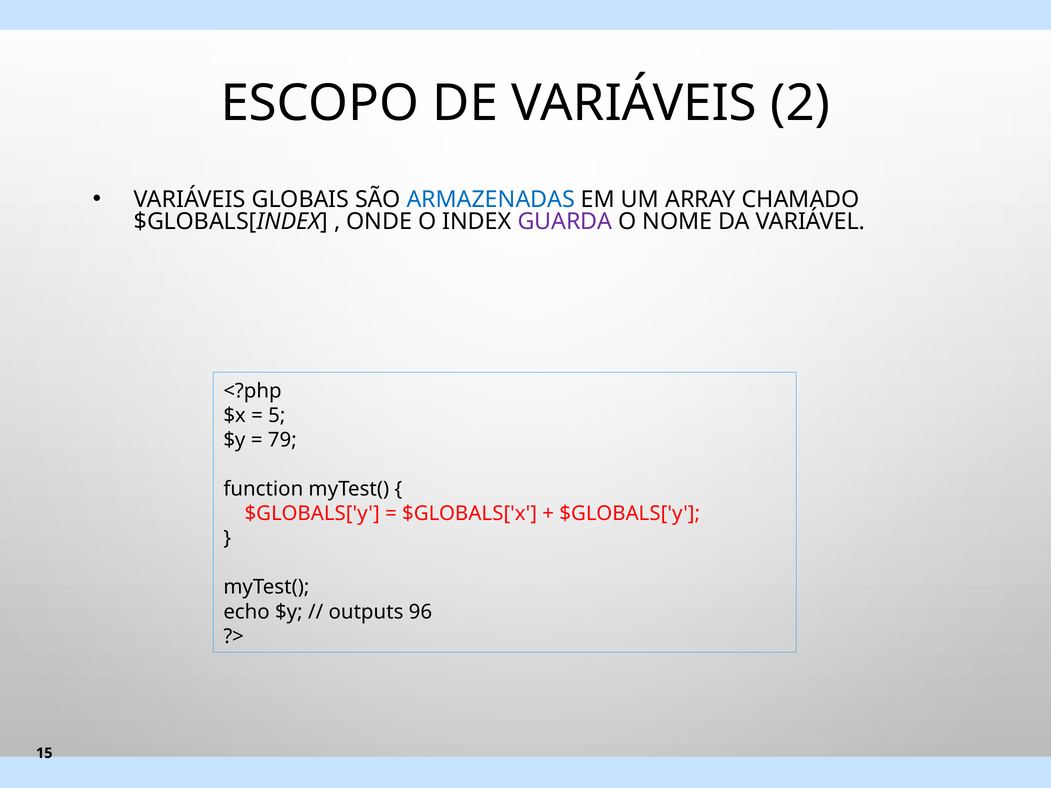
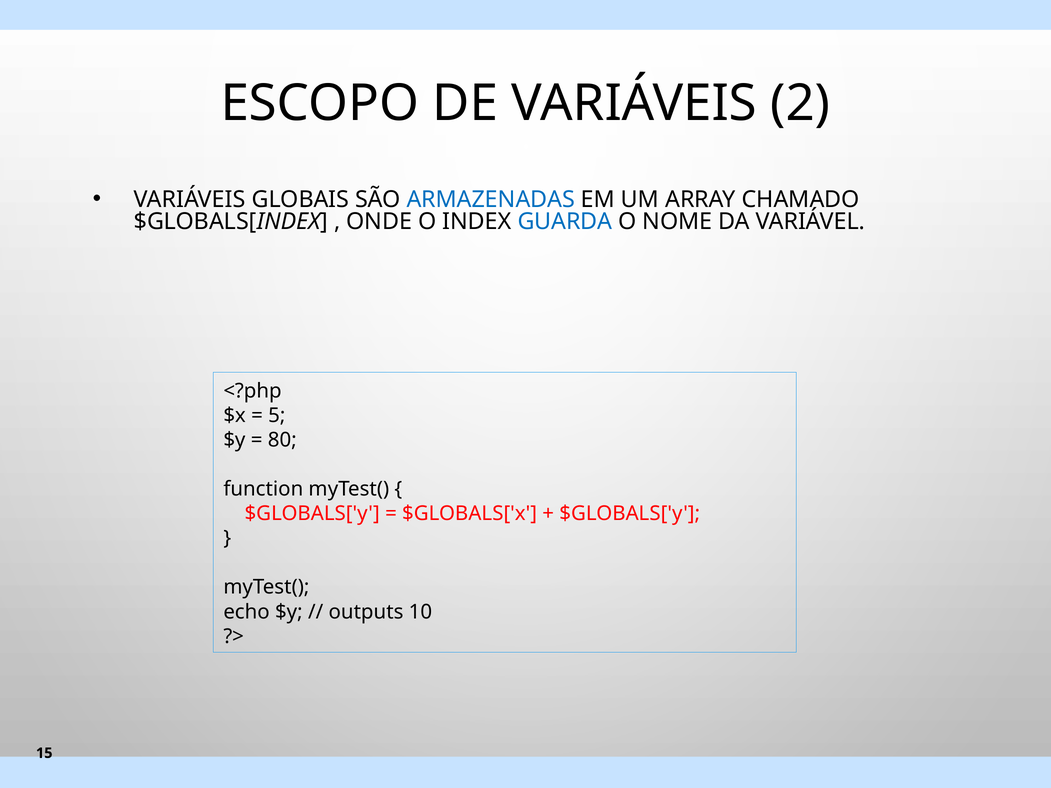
GUARDA colour: purple -> blue
79: 79 -> 80
96: 96 -> 10
